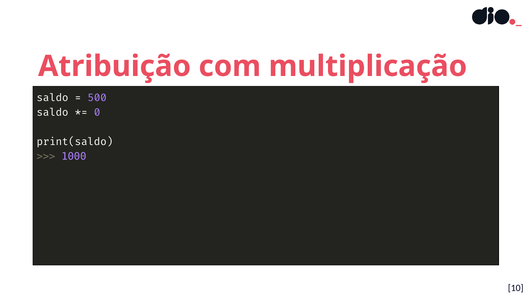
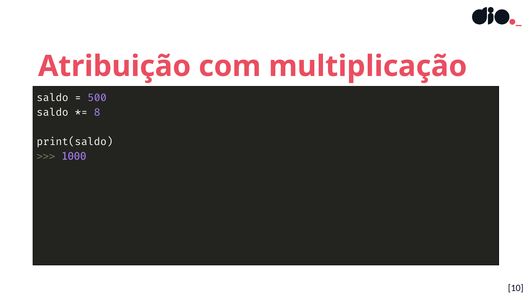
0: 0 -> 8
